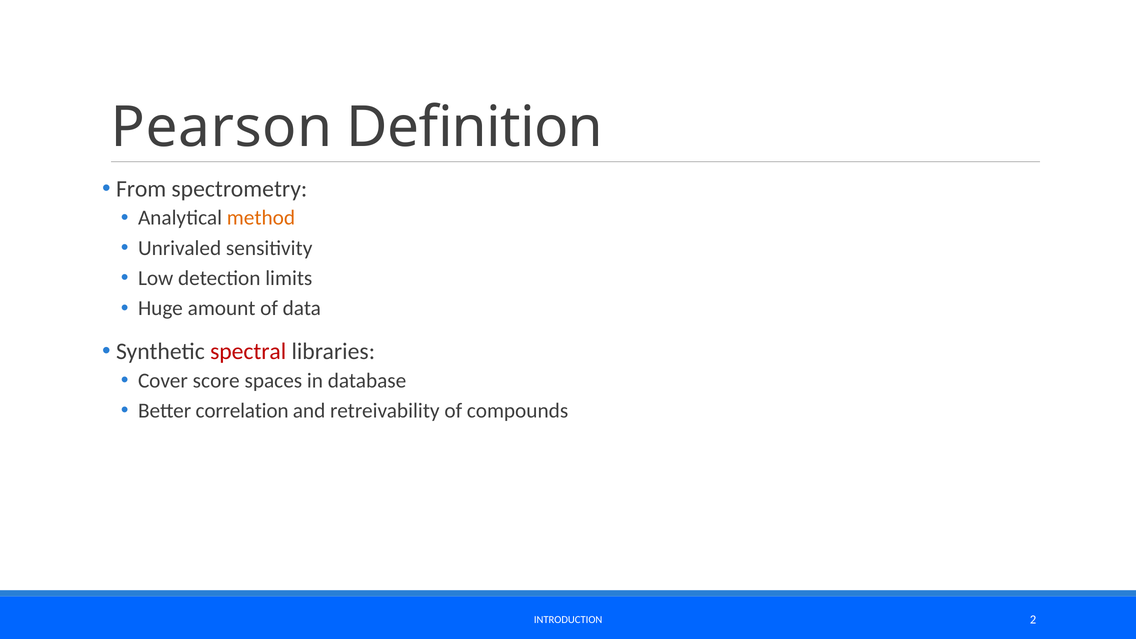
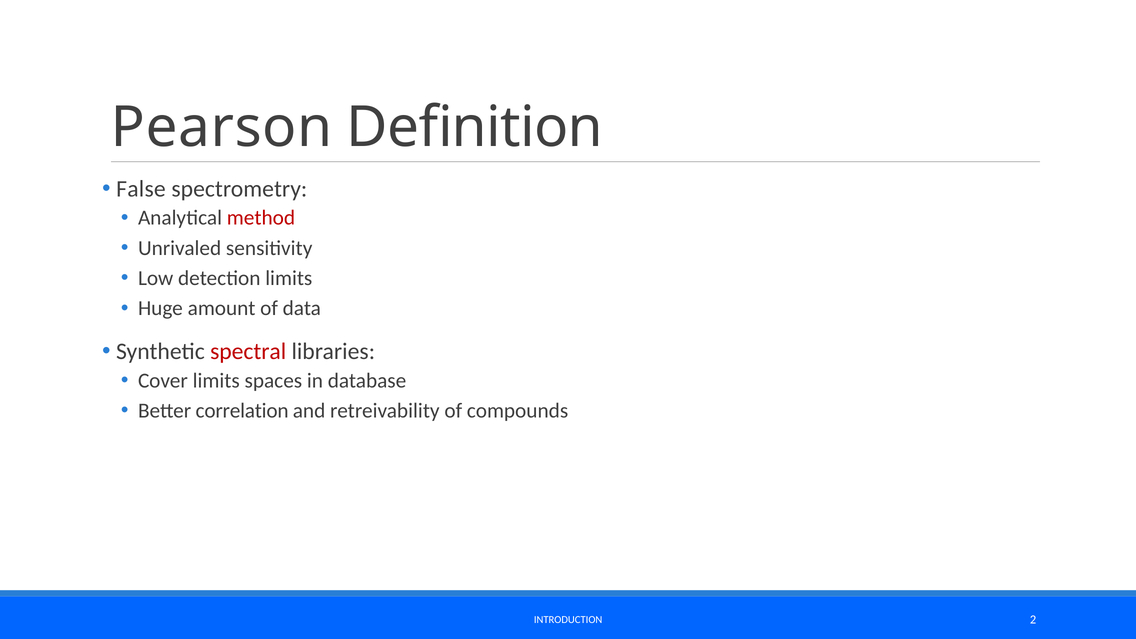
From: From -> False
method colour: orange -> red
Cover score: score -> limits
